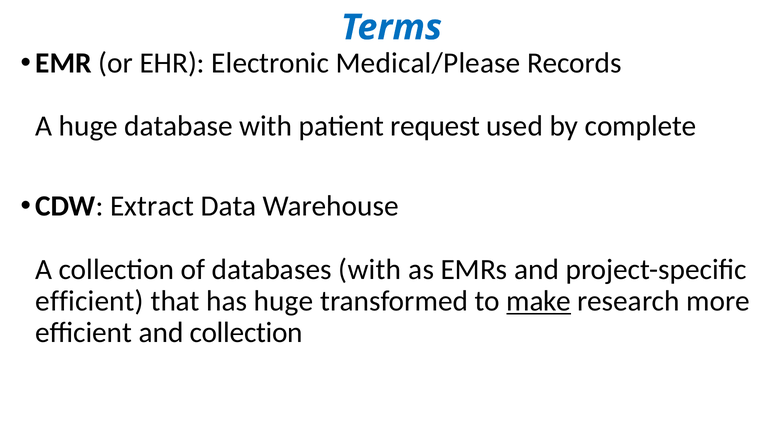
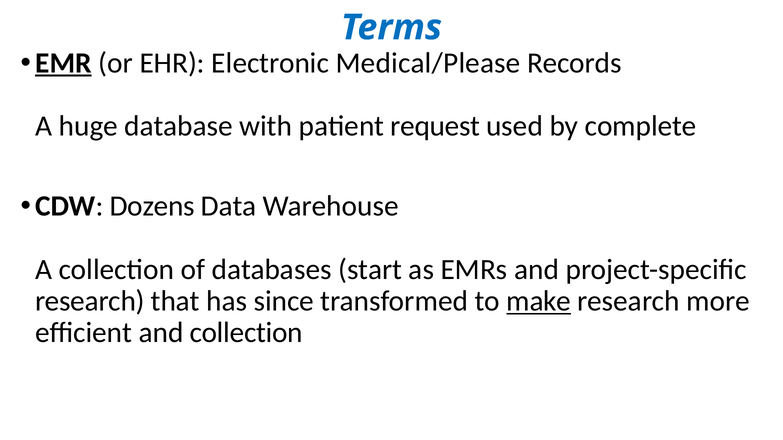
EMR underline: none -> present
Extract: Extract -> Dozens
databases with: with -> start
efficient at (90, 301): efficient -> research
has huge: huge -> since
